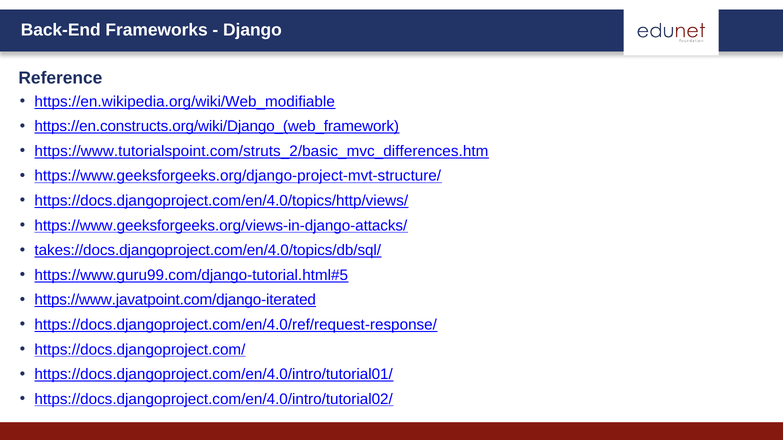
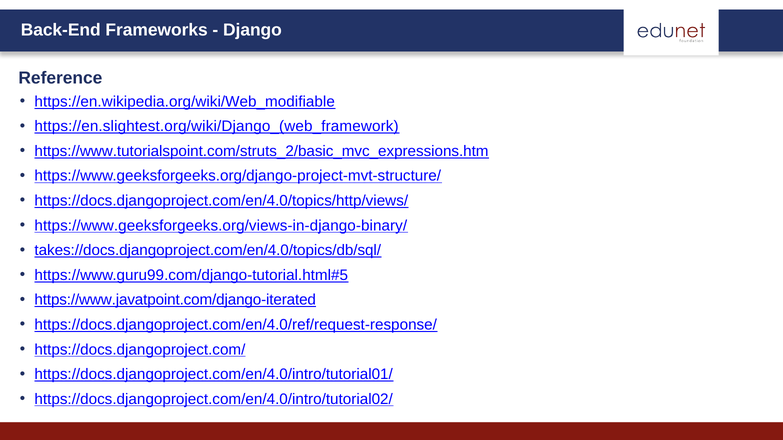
https://en.constructs.org/wiki/Django_(web_framework: https://en.constructs.org/wiki/Django_(web_framework -> https://en.slightest.org/wiki/Django_(web_framework
https://www.tutorialspoint.com/struts_2/basic_mvc_differences.htm: https://www.tutorialspoint.com/struts_2/basic_mvc_differences.htm -> https://www.tutorialspoint.com/struts_2/basic_mvc_expressions.htm
https://www.geeksforgeeks.org/views-in-django-attacks/: https://www.geeksforgeeks.org/views-in-django-attacks/ -> https://www.geeksforgeeks.org/views-in-django-binary/
